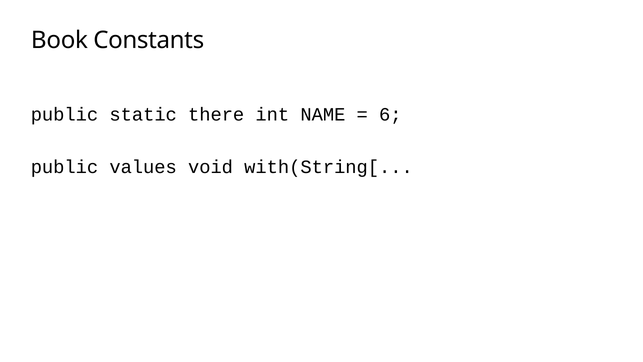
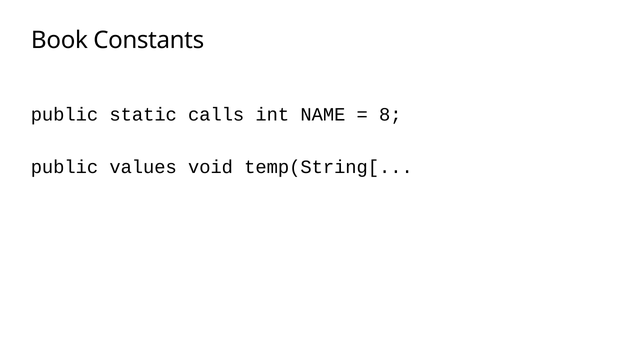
there: there -> calls
6: 6 -> 8
with(String[: with(String[ -> temp(String[
